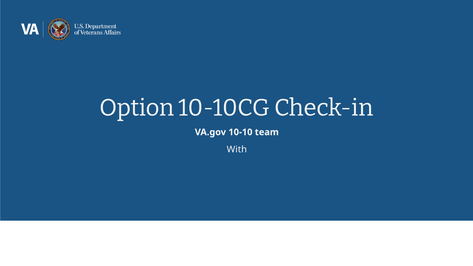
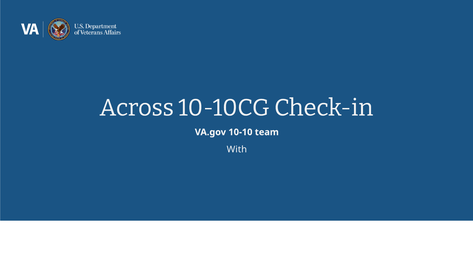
Option: Option -> Across
